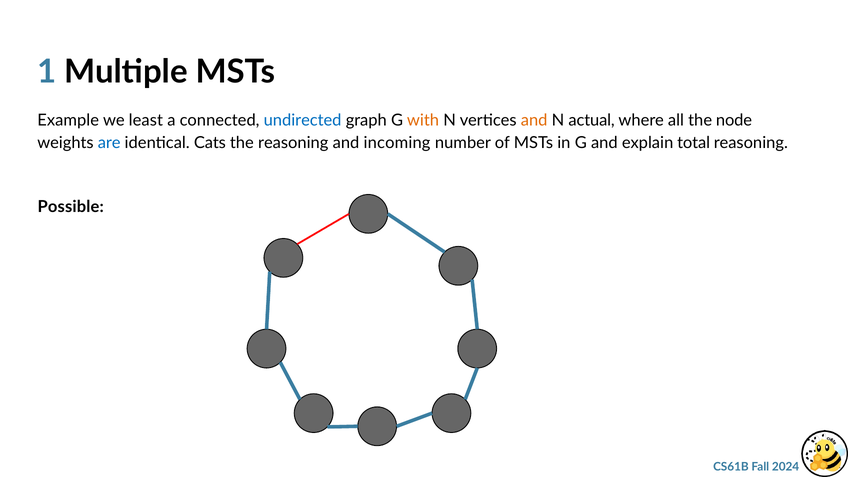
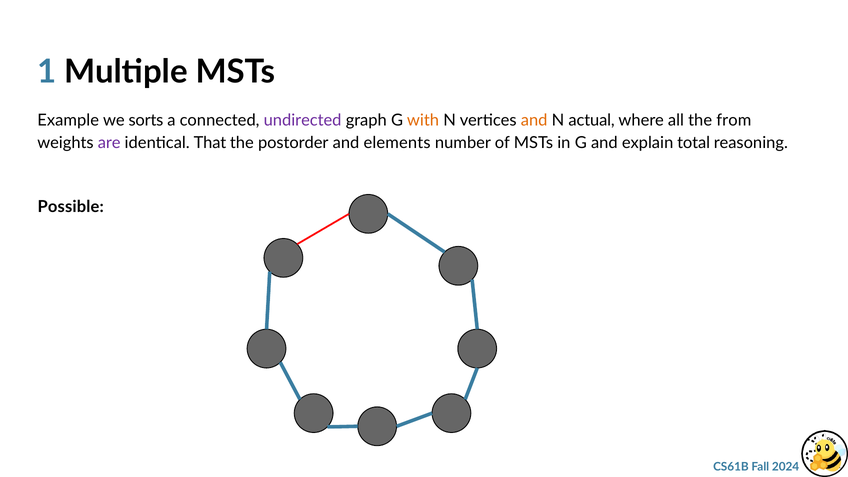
least: least -> sorts
undirected colour: blue -> purple
node: node -> from
are colour: blue -> purple
Cats: Cats -> That
the reasoning: reasoning -> postorder
incoming: incoming -> elements
